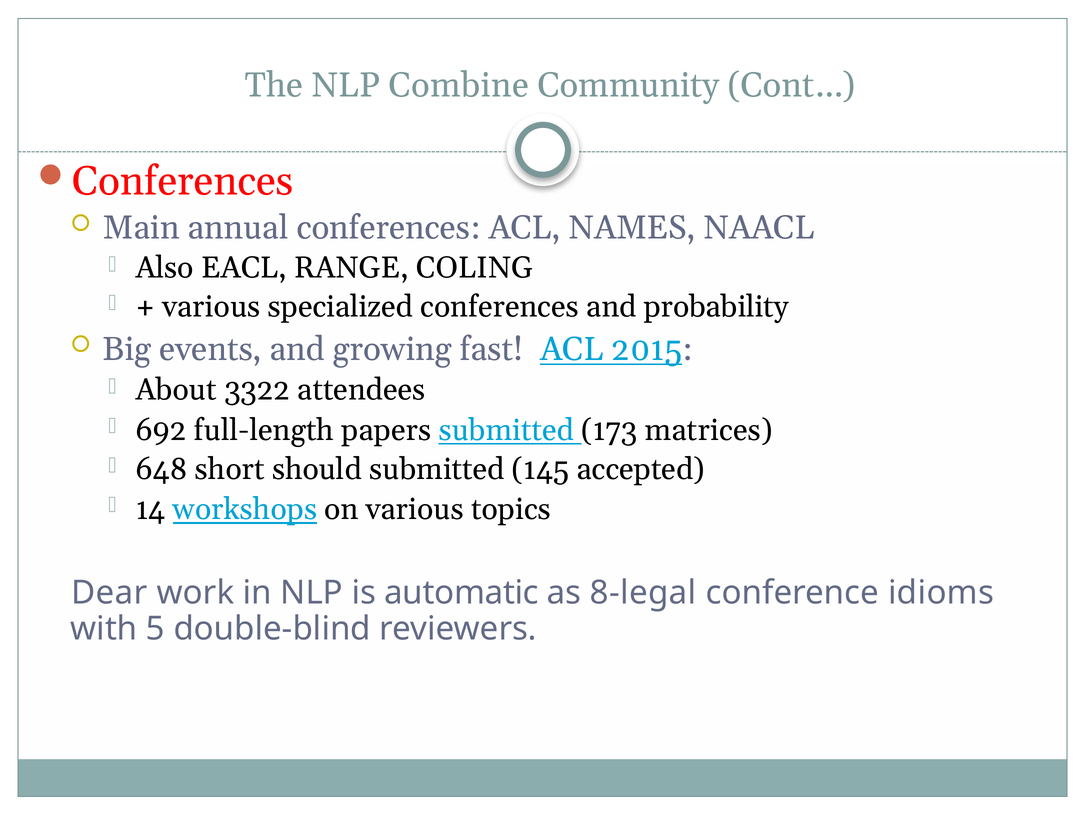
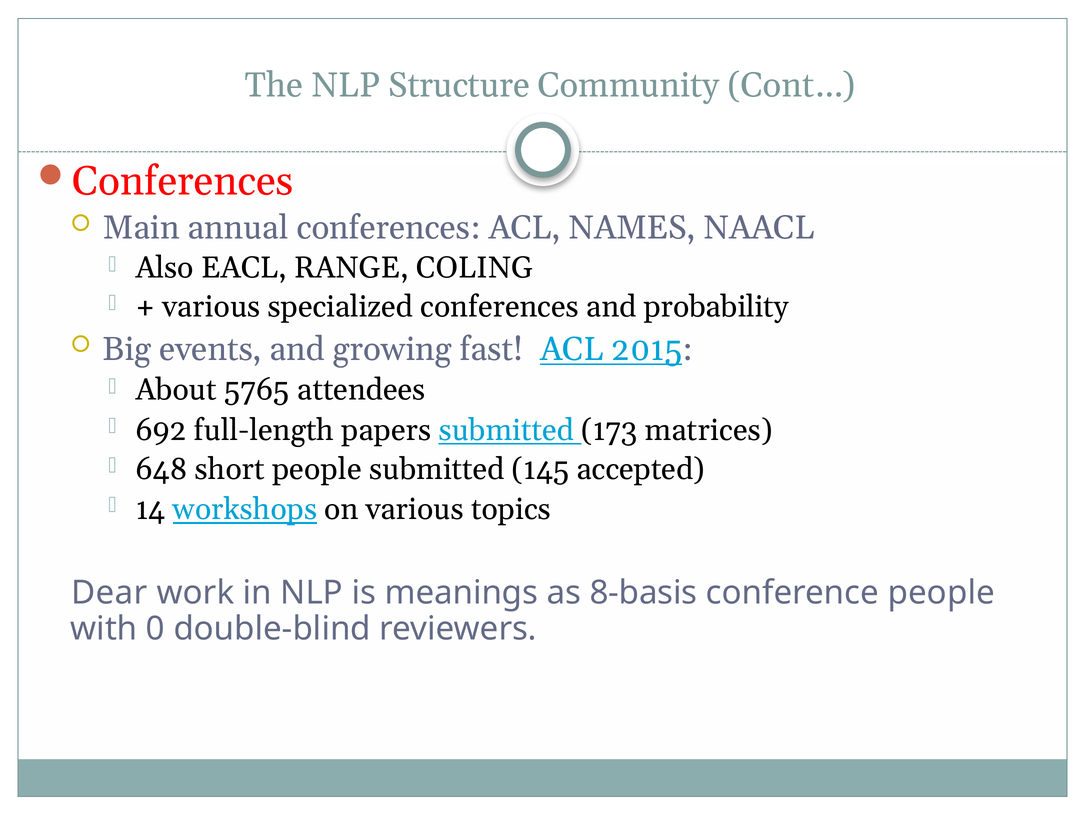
Combine: Combine -> Structure
3322: 3322 -> 5765
short should: should -> people
automatic: automatic -> meanings
8-legal: 8-legal -> 8-basis
conference idioms: idioms -> people
5: 5 -> 0
